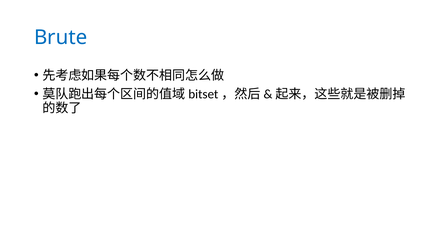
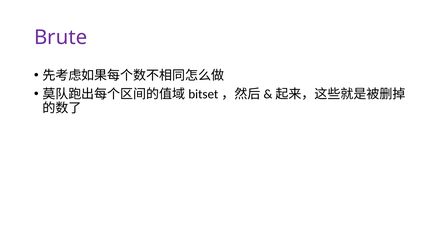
Brute colour: blue -> purple
